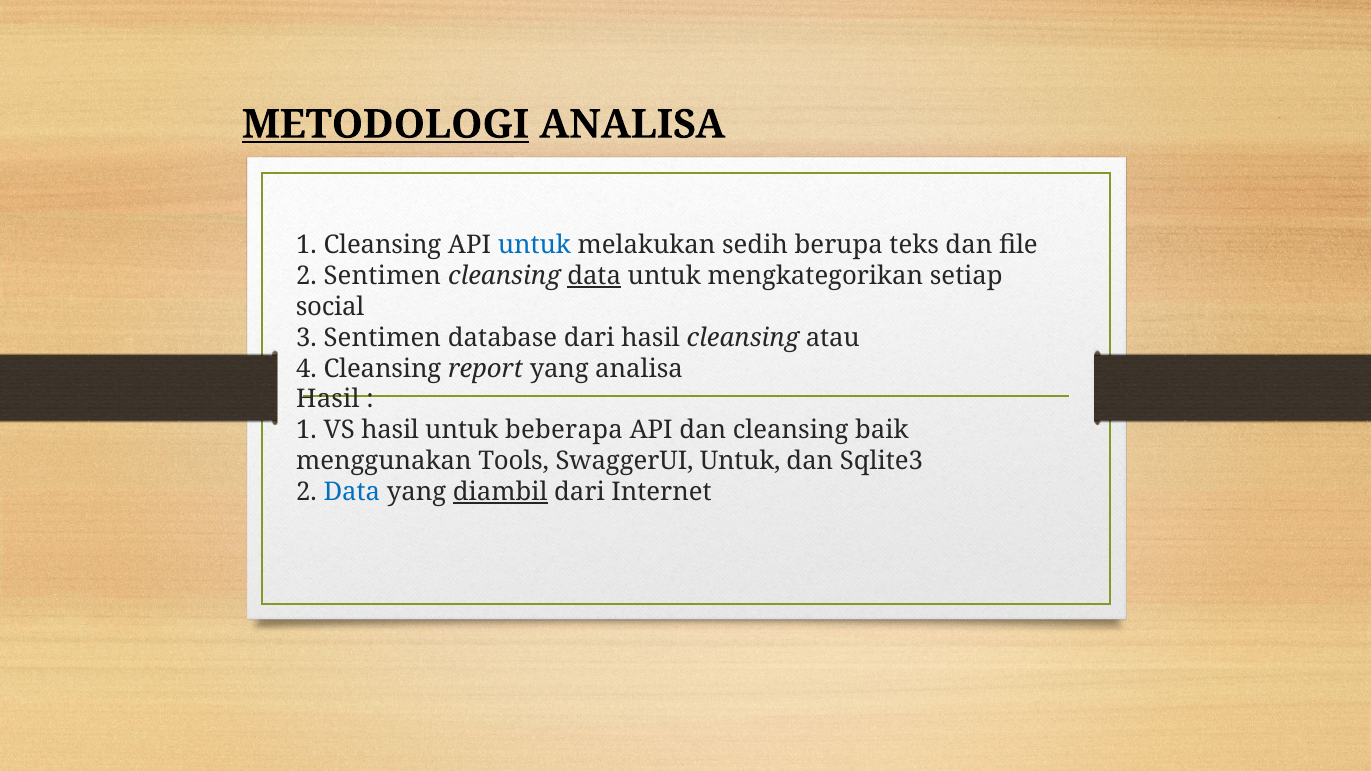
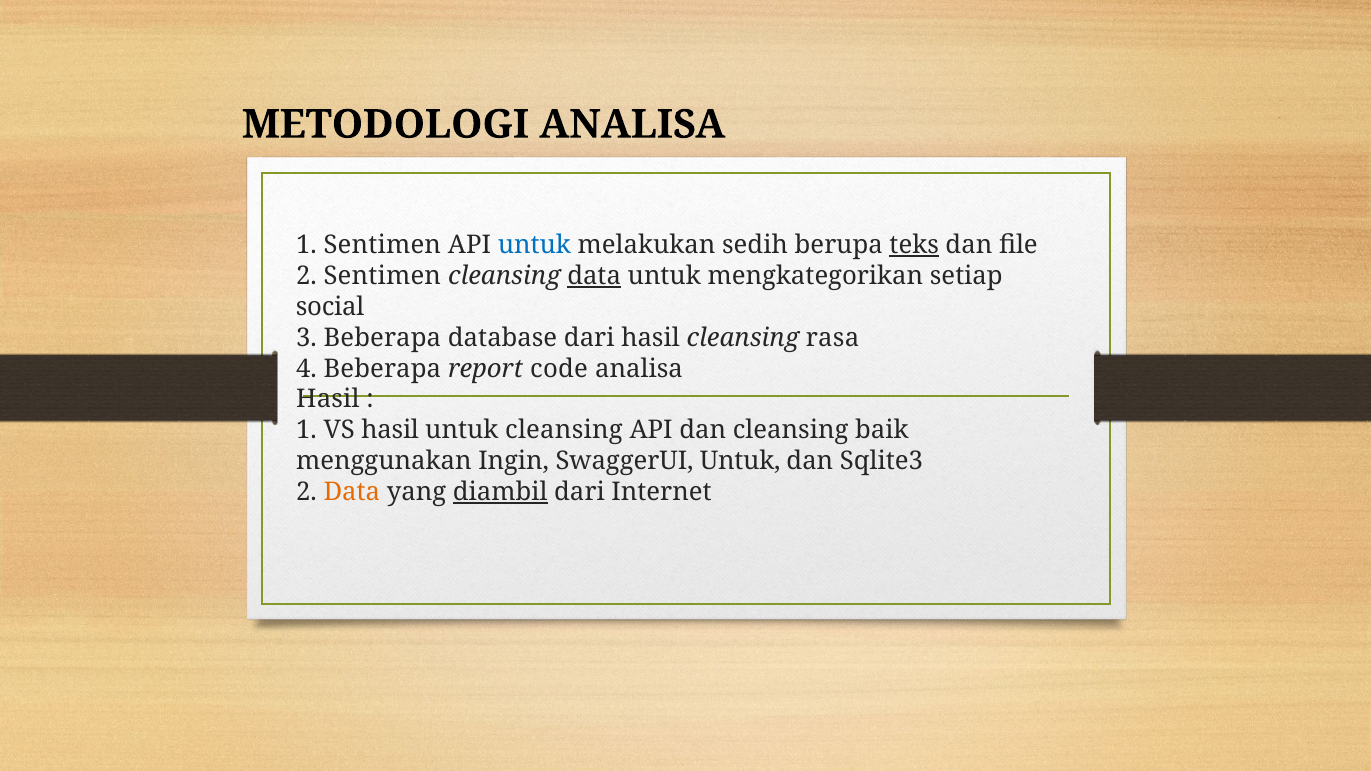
METODOLOGI underline: present -> none
1 Cleansing: Cleansing -> Sentimen
teks underline: none -> present
3 Sentimen: Sentimen -> Beberapa
atau: atau -> rasa
4 Cleansing: Cleansing -> Beberapa
report yang: yang -> code
untuk beberapa: beberapa -> cleansing
Tools: Tools -> Ingin
Data at (352, 492) colour: blue -> orange
